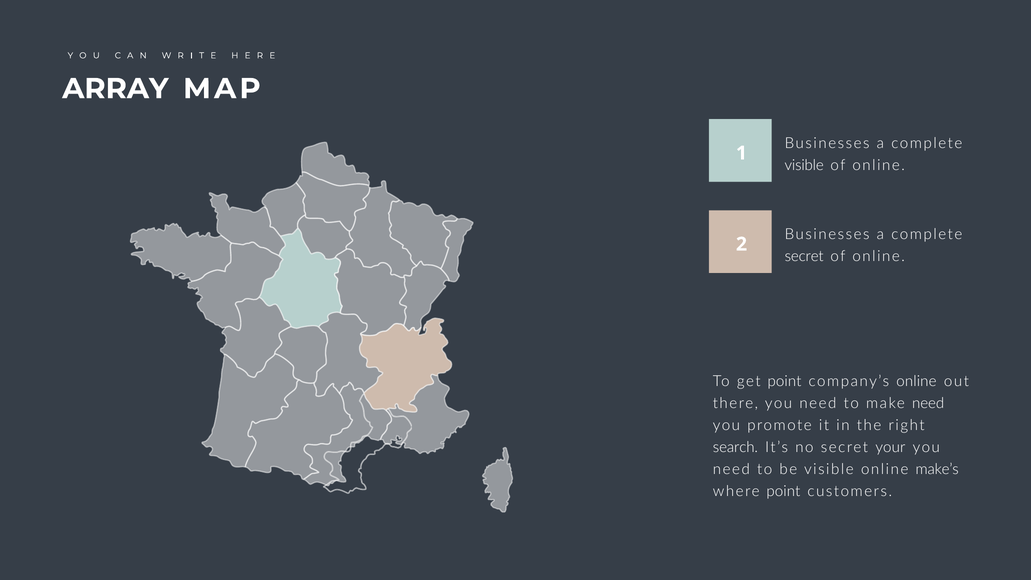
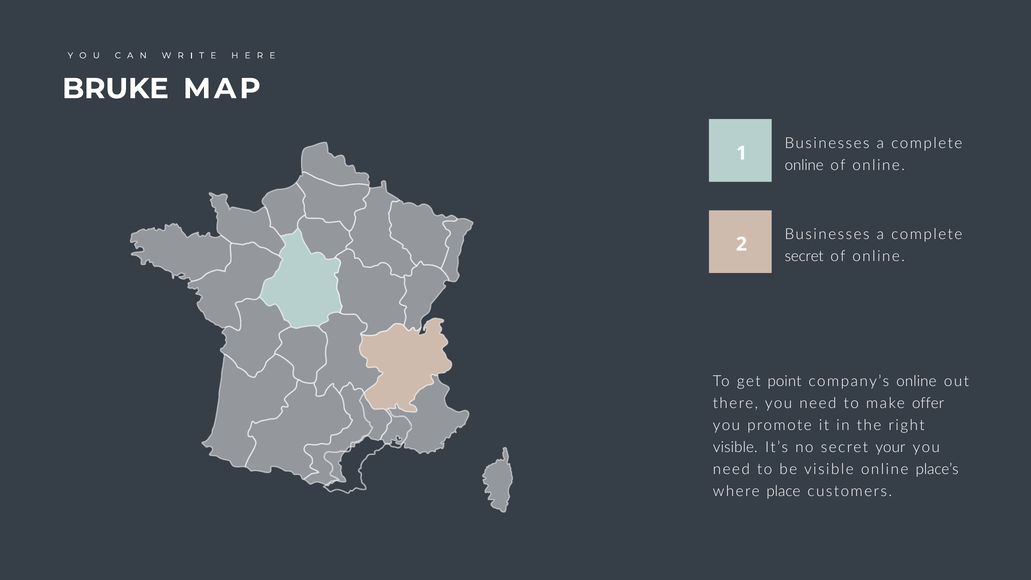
ARRAY: ARRAY -> BRUKE
visible at (804, 165): visible -> online
make need: need -> offer
search at (735, 447): search -> visible
make’s: make’s -> place’s
where point: point -> place
